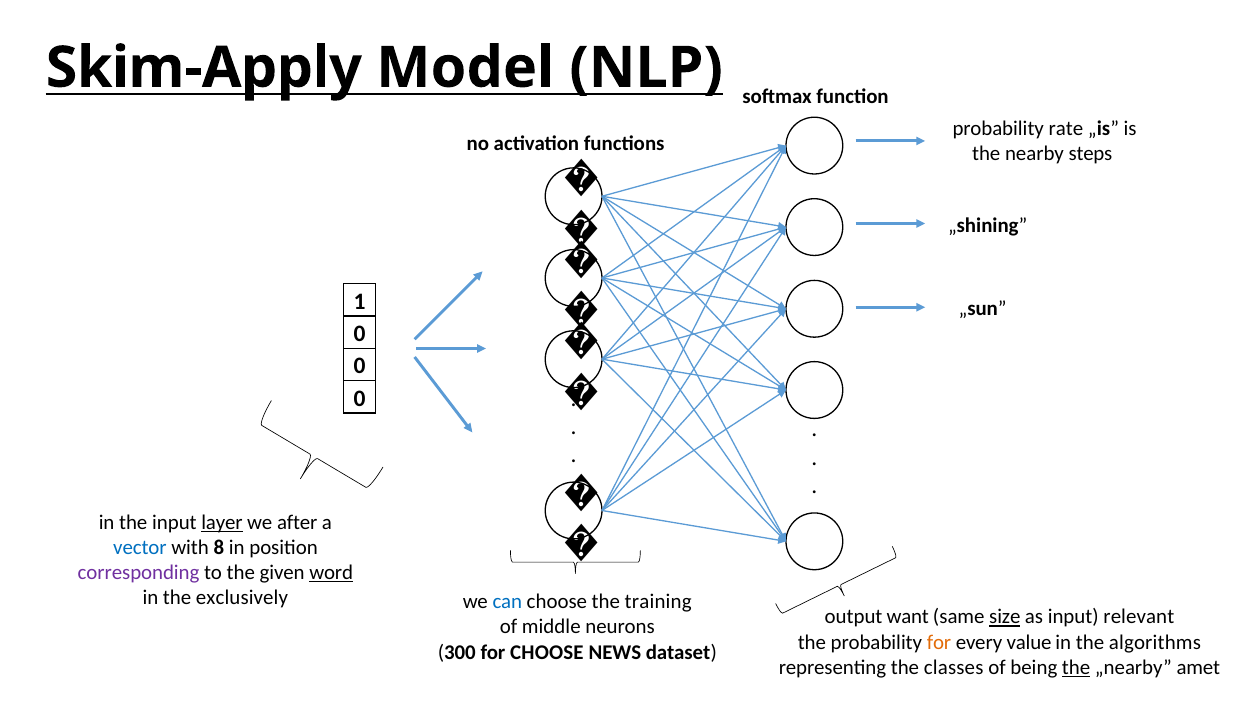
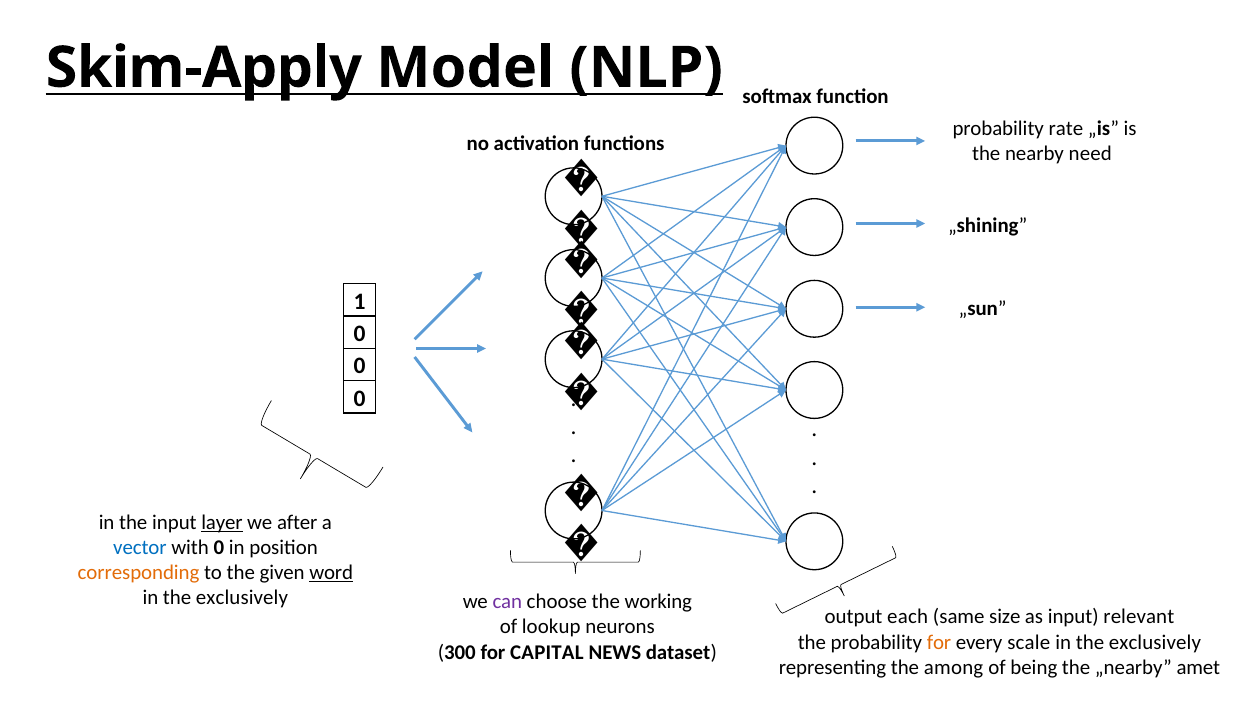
steps: steps -> need
with 8: 8 -> 0
corresponding colour: purple -> orange
can colour: blue -> purple
training: training -> working
want: want -> each
size underline: present -> none
middle: middle -> lookup
value: value -> scale
algorithms at (1155, 642): algorithms -> exclusively
for CHOOSE: CHOOSE -> CAPITAL
classes: classes -> among
the at (1076, 667) underline: present -> none
